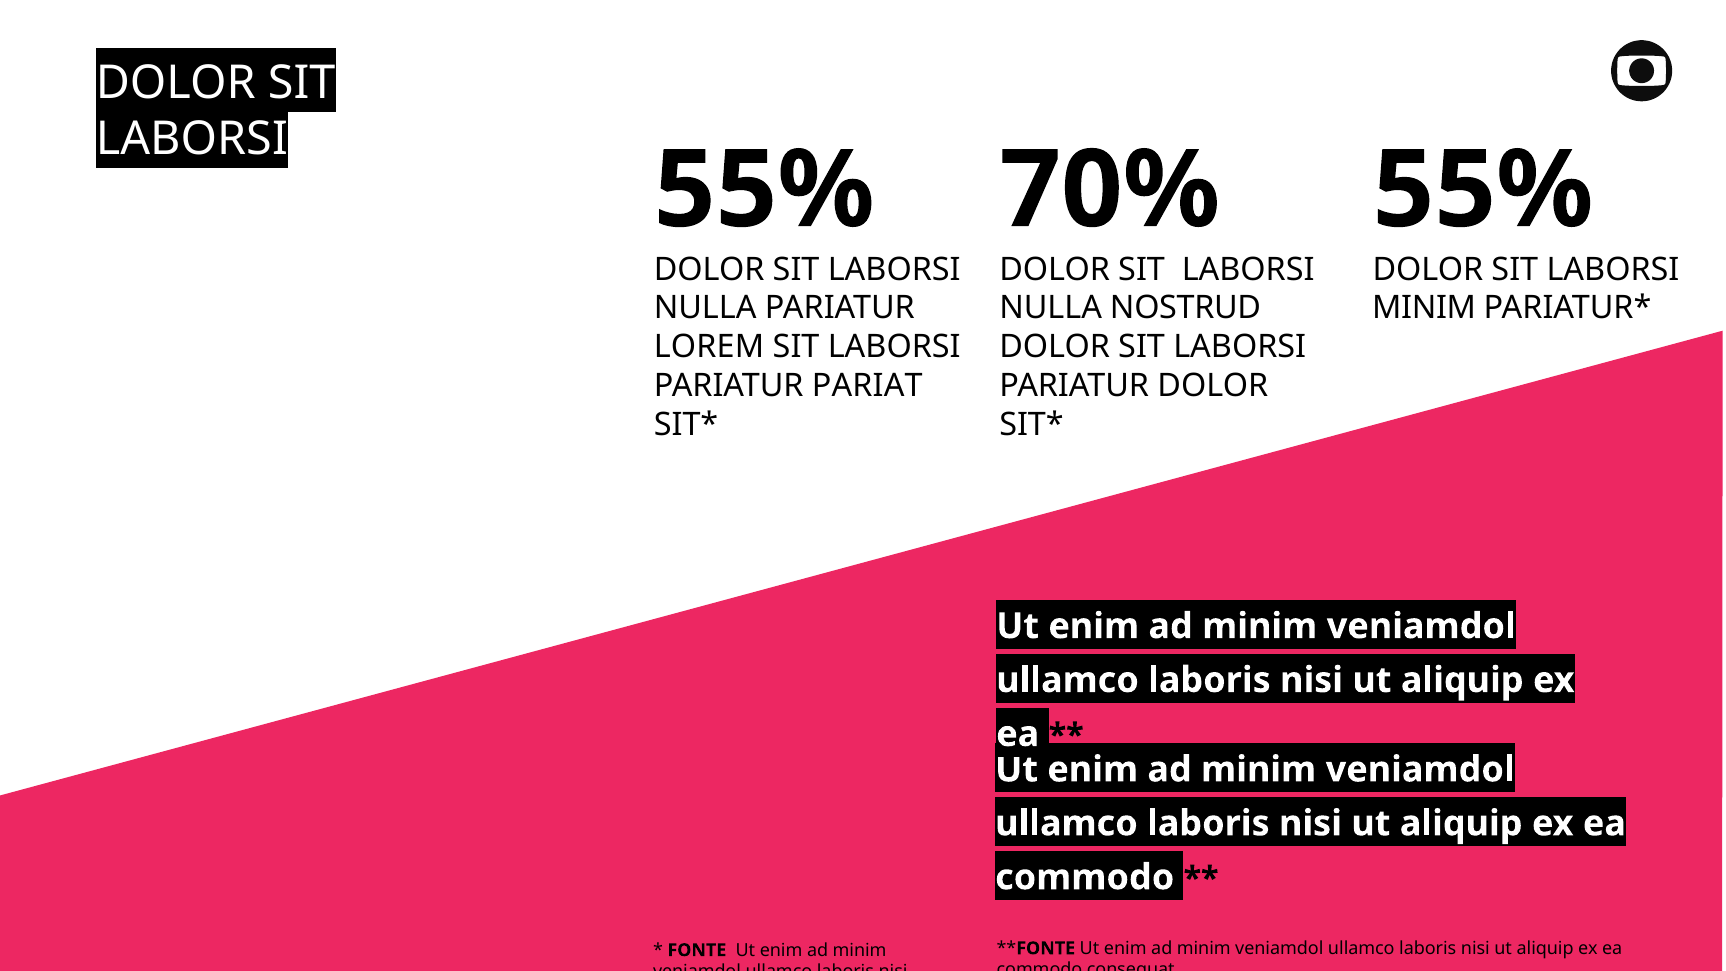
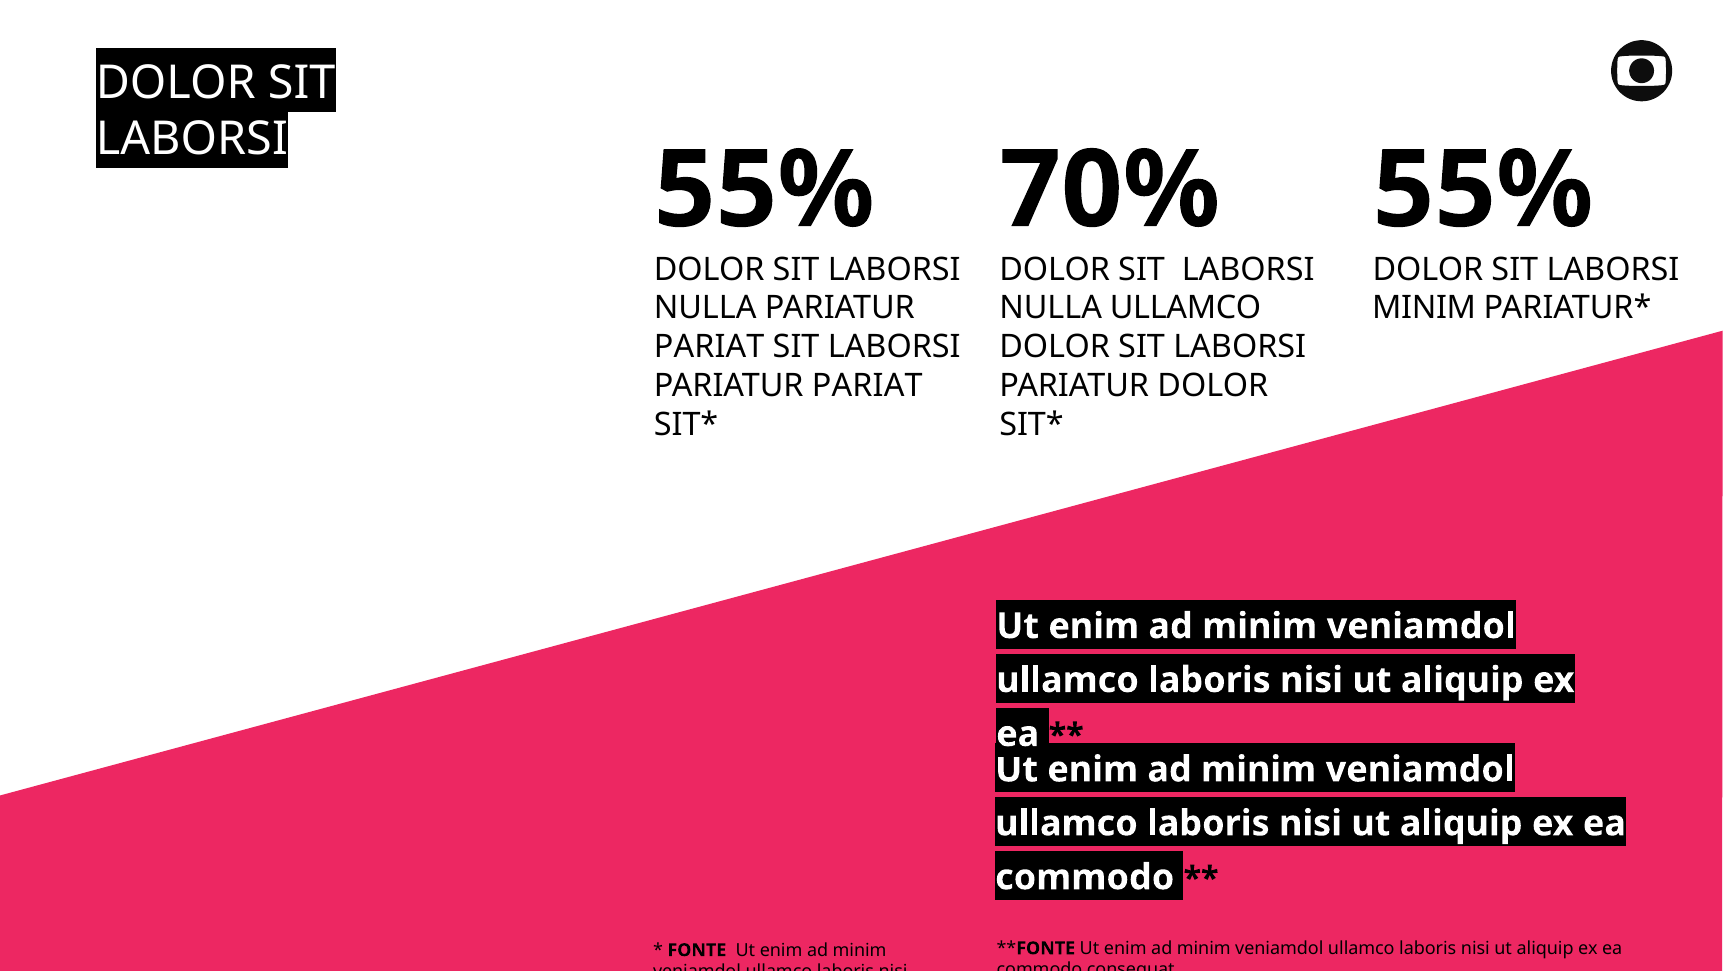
NULLA NOSTRUD: NOSTRUD -> ULLAMCO
LOREM at (709, 347): LOREM -> PARIAT
